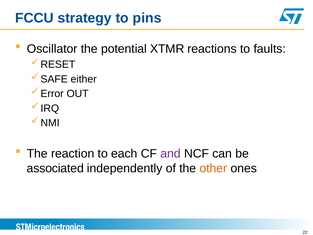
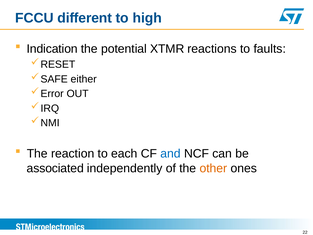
strategy: strategy -> different
pins: pins -> high
Oscillator: Oscillator -> Indication
and colour: purple -> blue
